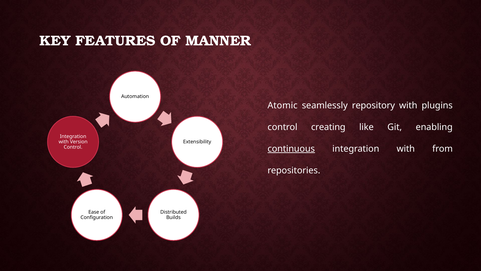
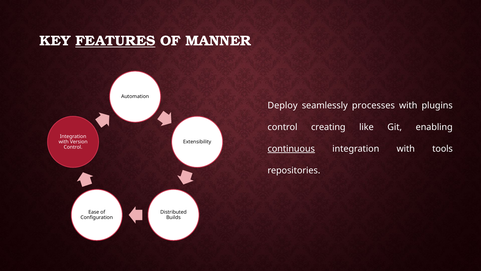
FEATURES underline: none -> present
Atomic: Atomic -> Deploy
repository: repository -> processes
from: from -> tools
